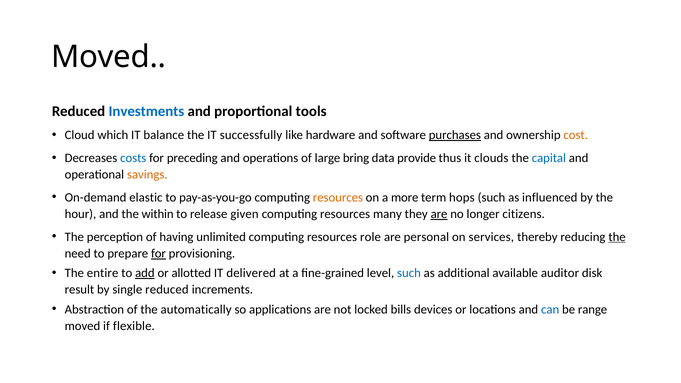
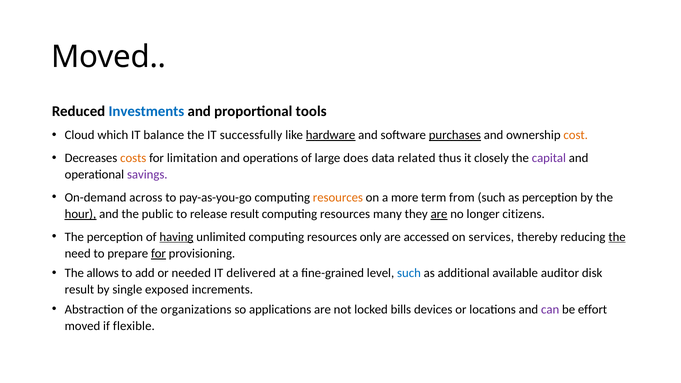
hardware underline: none -> present
costs colour: blue -> orange
preceding: preceding -> limitation
bring: bring -> does
provide: provide -> related
clouds: clouds -> closely
capital colour: blue -> purple
savings colour: orange -> purple
elastic: elastic -> across
hops: hops -> from
as influenced: influenced -> perception
hour underline: none -> present
within: within -> public
release given: given -> result
having underline: none -> present
role: role -> only
personal: personal -> accessed
entire: entire -> allows
add underline: present -> none
allotted: allotted -> needed
single reduced: reduced -> exposed
automatically: automatically -> organizations
can colour: blue -> purple
range: range -> effort
